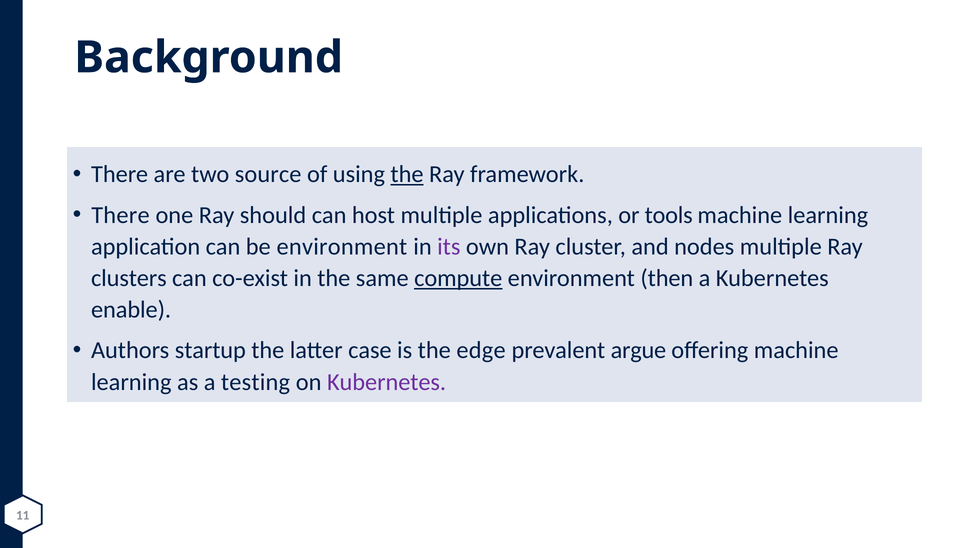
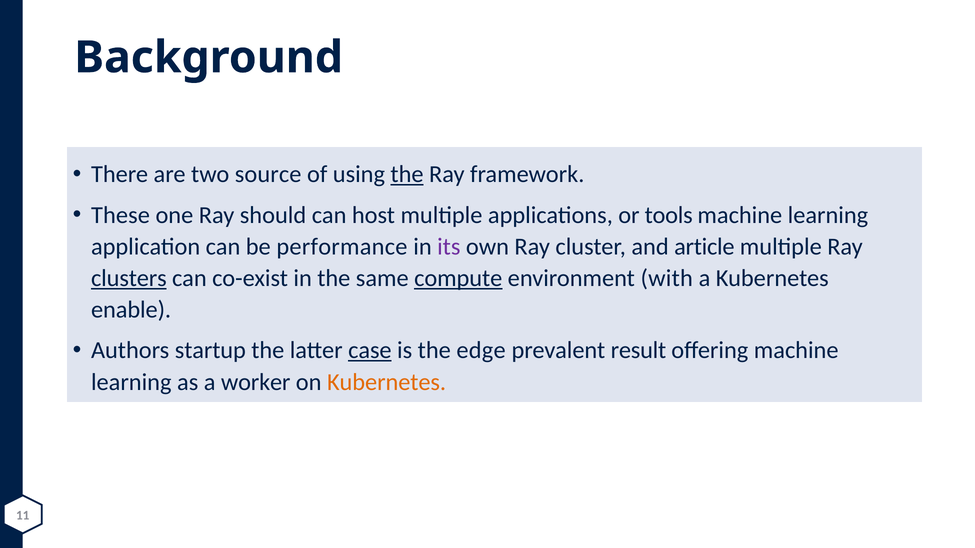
There at (120, 215): There -> These
be environment: environment -> performance
nodes: nodes -> article
clusters underline: none -> present
then: then -> with
case underline: none -> present
argue: argue -> result
testing: testing -> worker
Kubernetes at (387, 382) colour: purple -> orange
